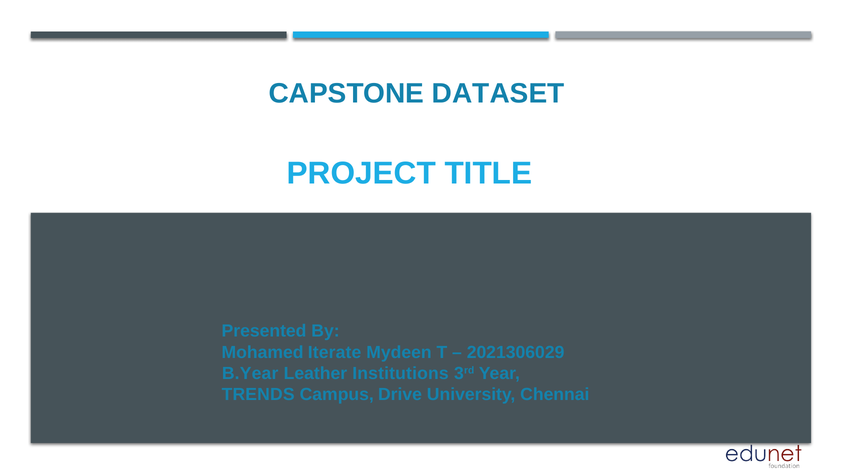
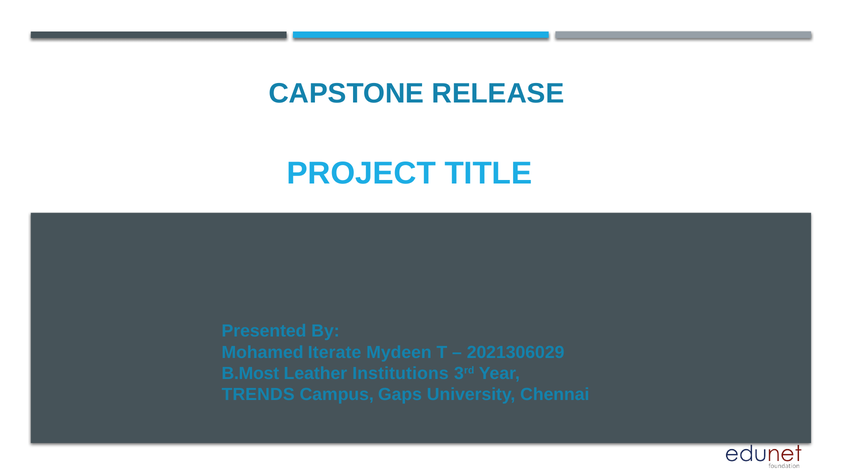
DATASET: DATASET -> RELEASE
B.Year: B.Year -> B.Most
Drive: Drive -> Gaps
